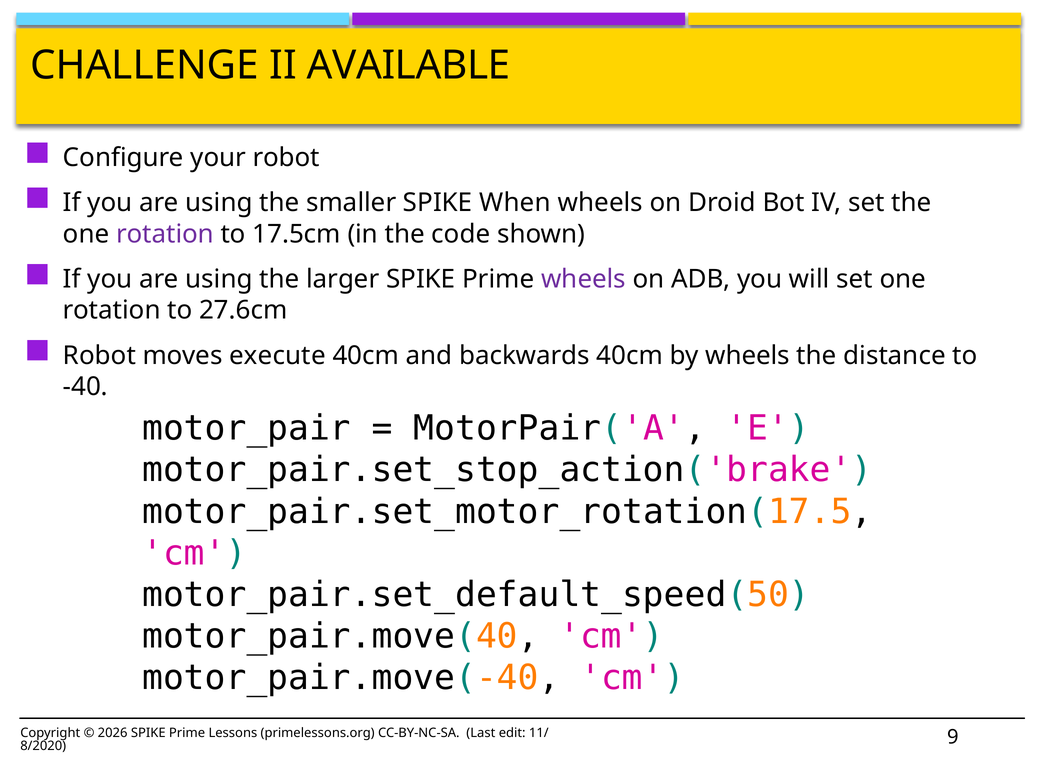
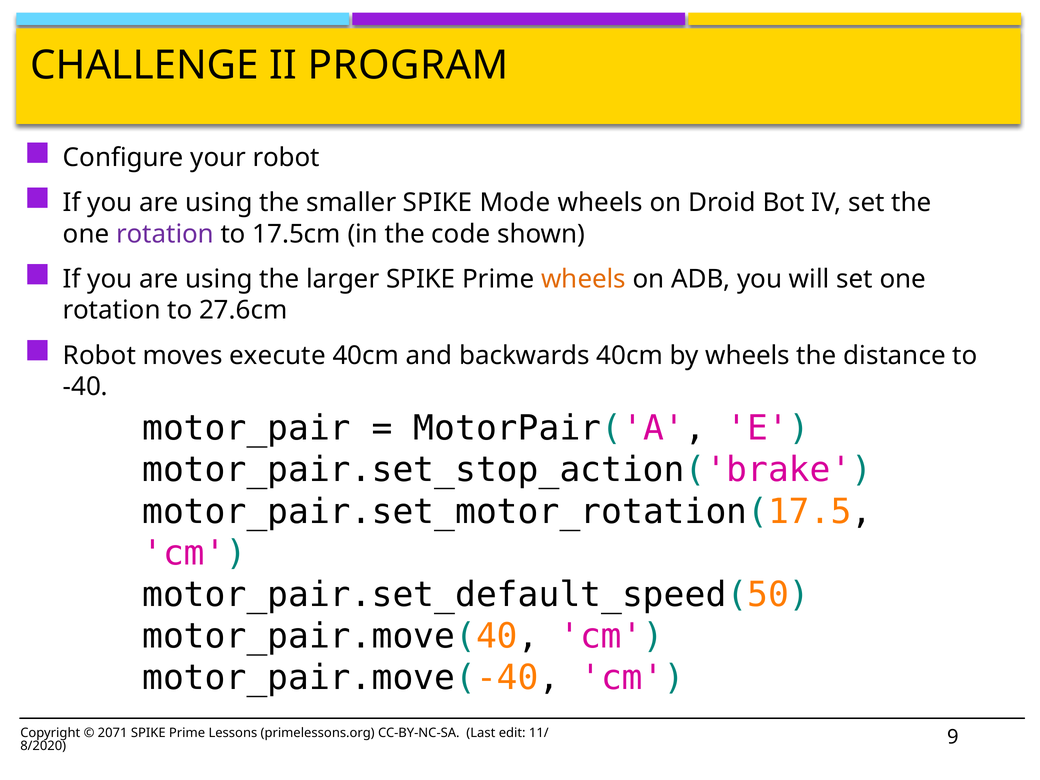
AVAILABLE: AVAILABLE -> PROGRAM
When: When -> Mode
wheels at (584, 279) colour: purple -> orange
2026: 2026 -> 2071
